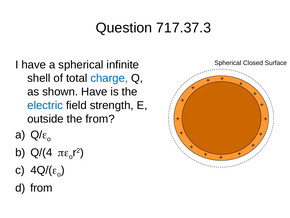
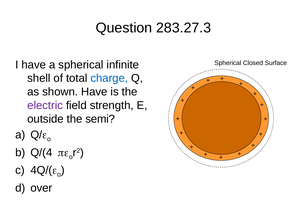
717.37.3: 717.37.3 -> 283.27.3
electric colour: blue -> purple
the from: from -> semi
from at (41, 187): from -> over
